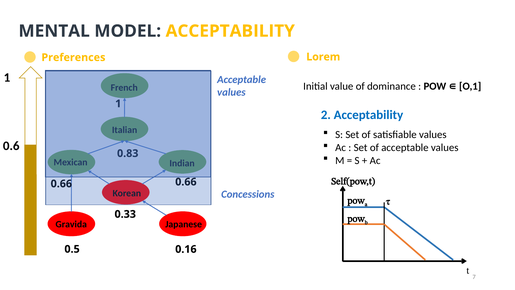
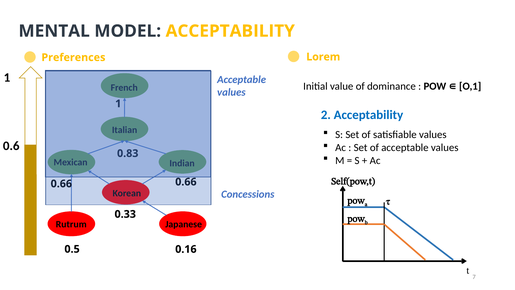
Gravida: Gravida -> Rutrum
